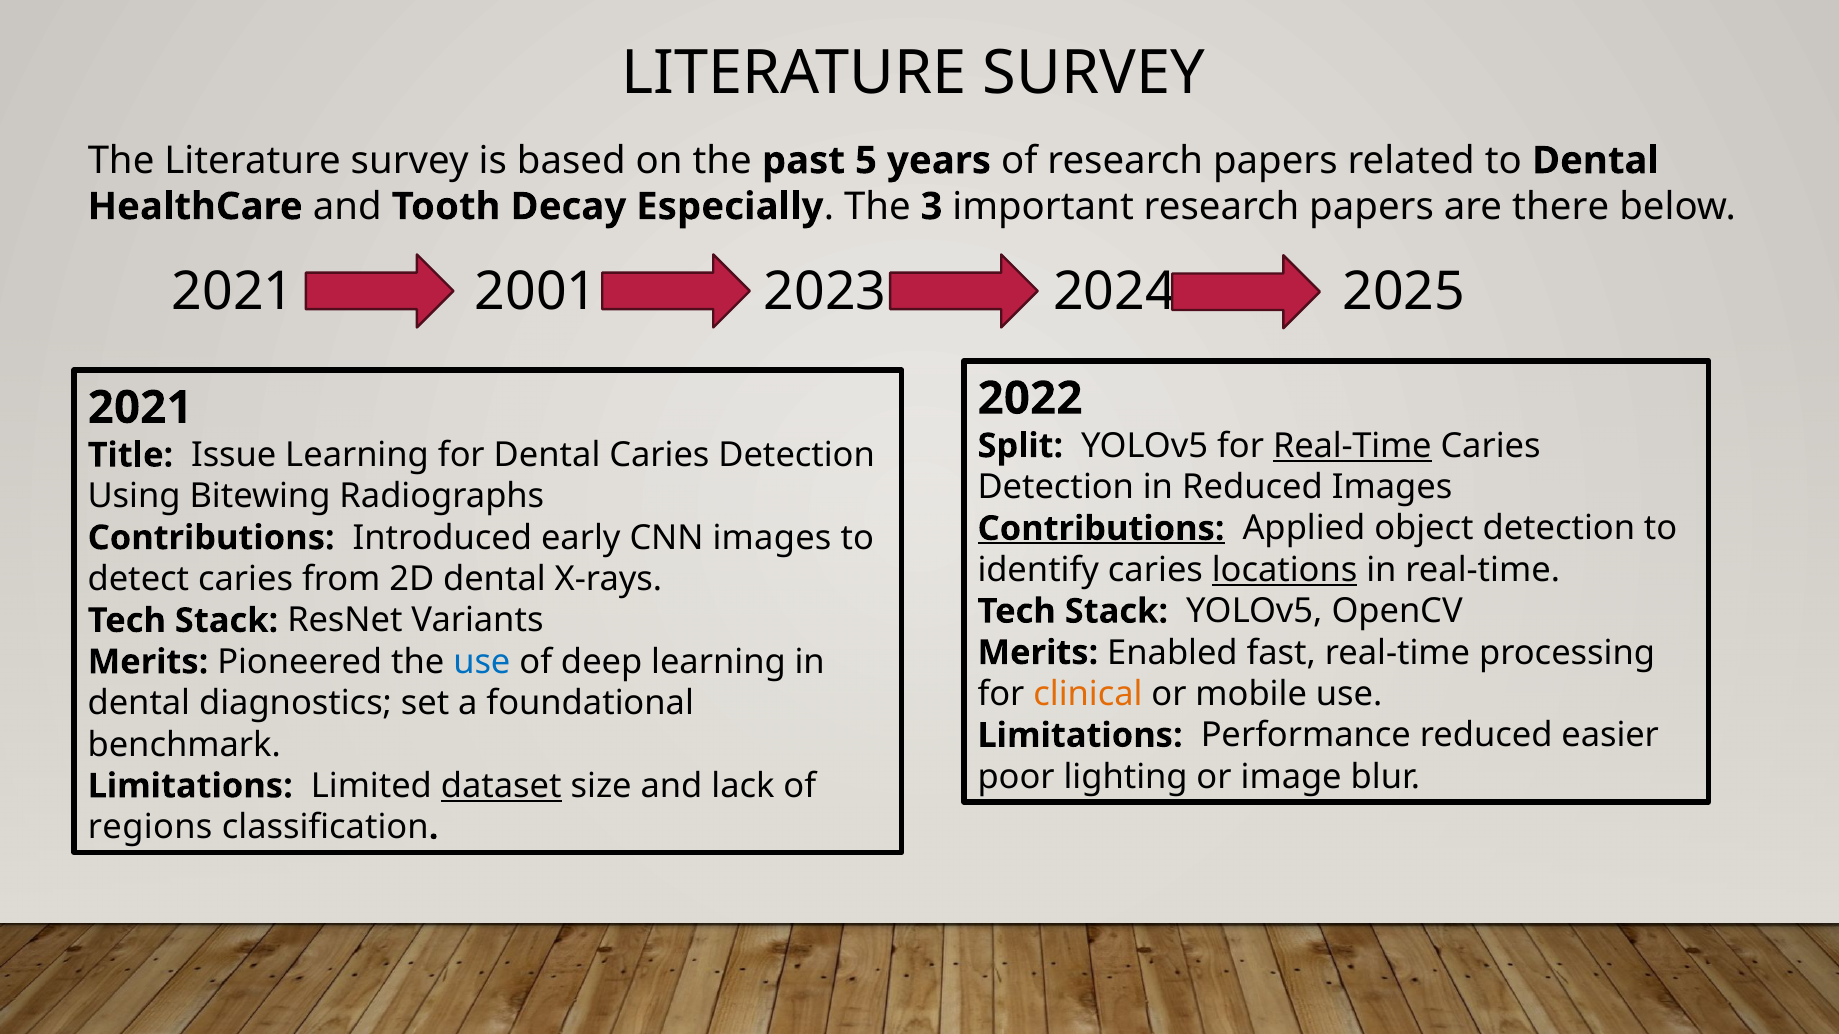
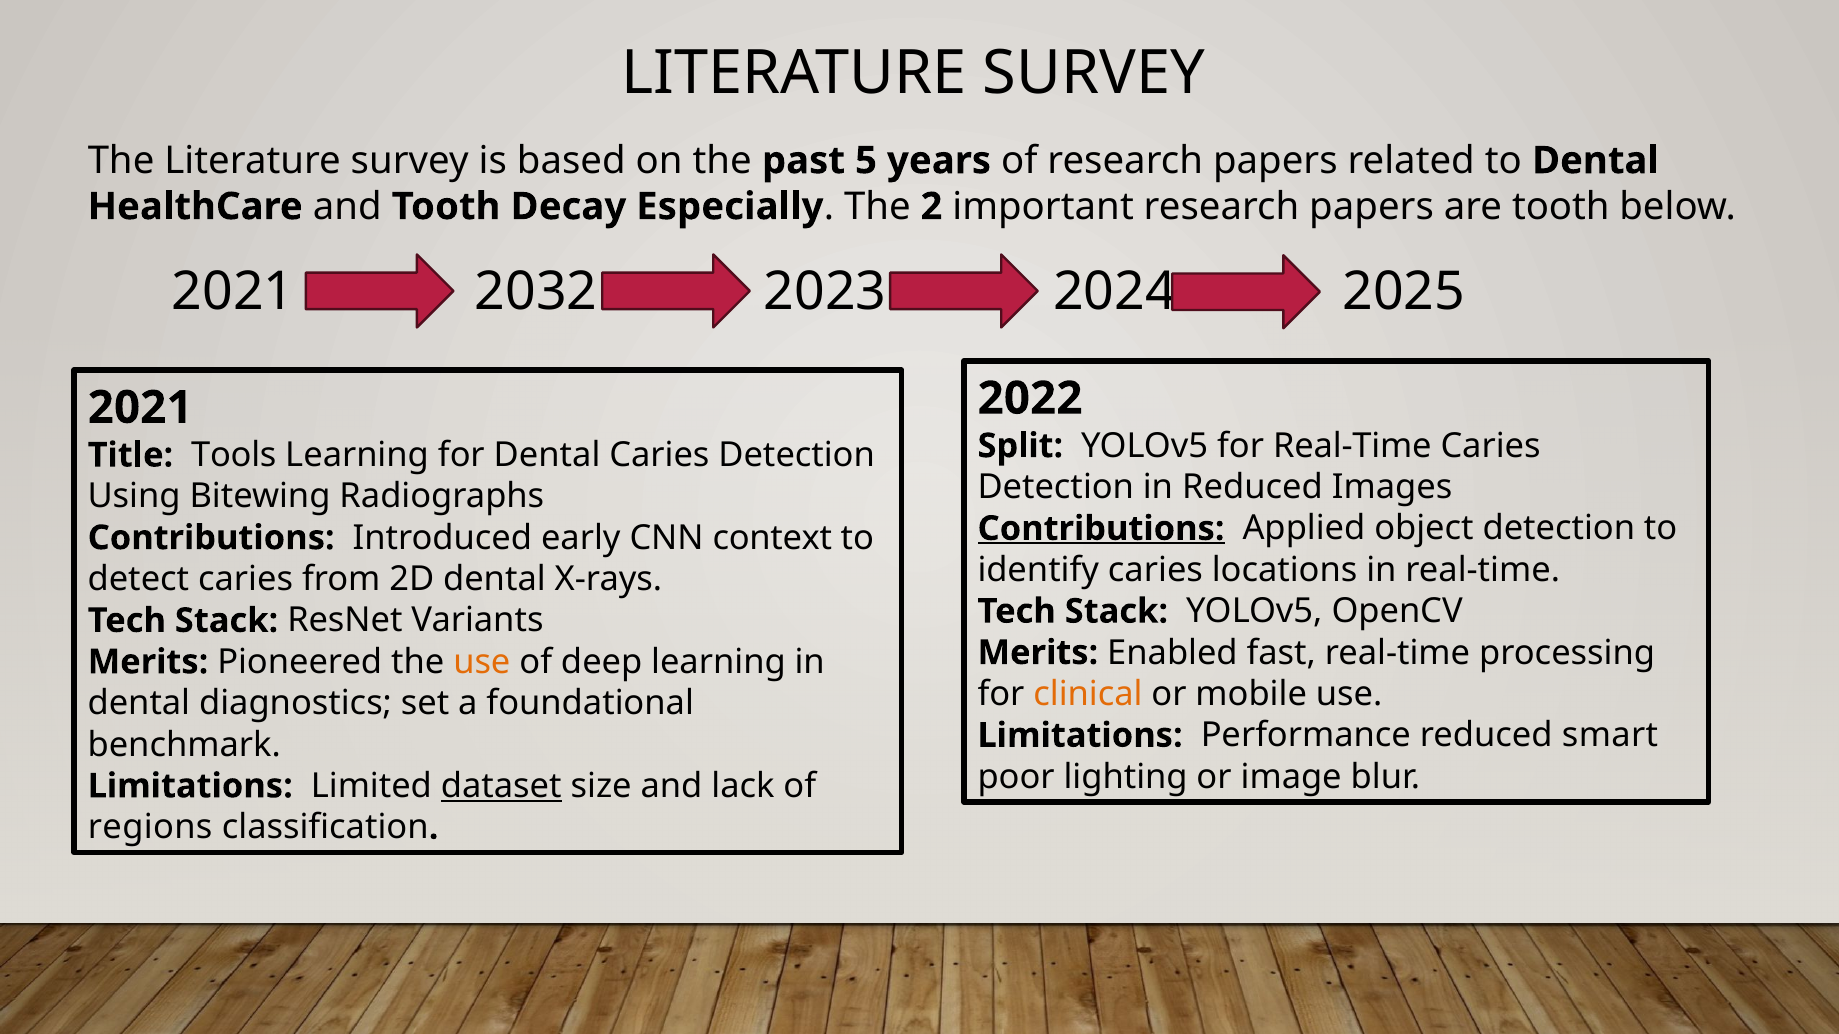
3: 3 -> 2
are there: there -> tooth
2001: 2001 -> 2032
Real-Time at (1352, 446) underline: present -> none
Issue: Issue -> Tools
CNN images: images -> context
locations underline: present -> none
use at (482, 662) colour: blue -> orange
easier: easier -> smart
